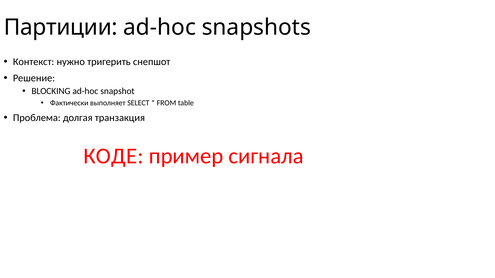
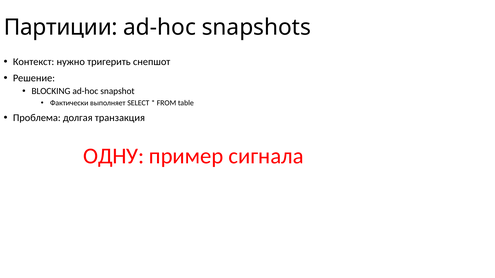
КОДЕ: КОДЕ -> ОДНУ
